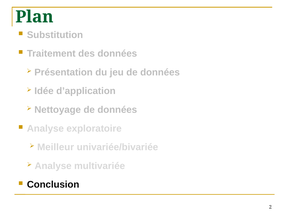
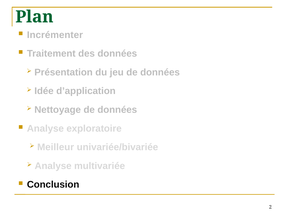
Substitution: Substitution -> Incrémenter
